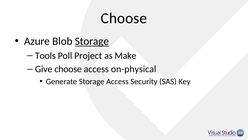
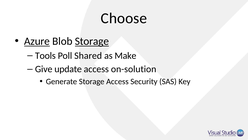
Azure underline: none -> present
Project: Project -> Shared
Give choose: choose -> update
on-physical: on-physical -> on-solution
